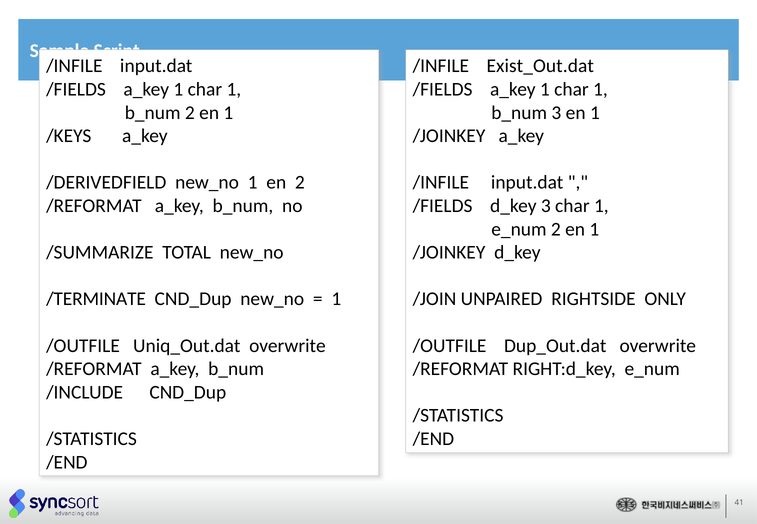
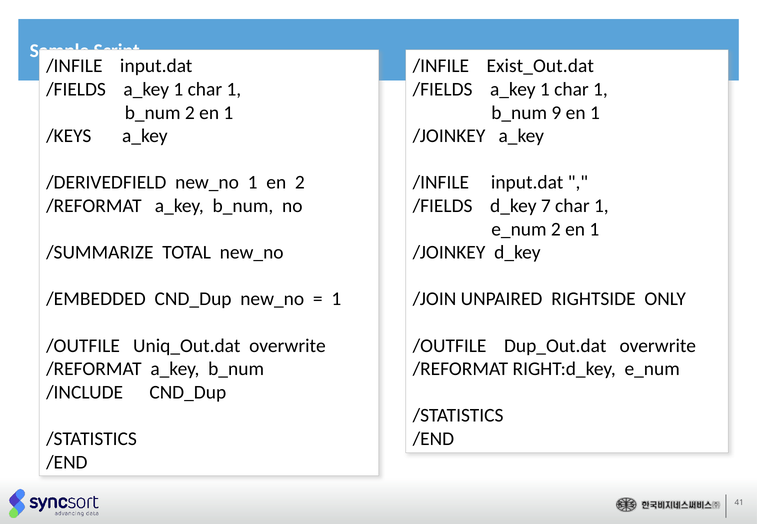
b_num 3: 3 -> 9
d_key 3: 3 -> 7
/TERMINATE: /TERMINATE -> /EMBEDDED
